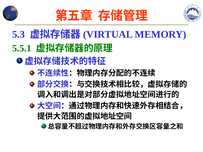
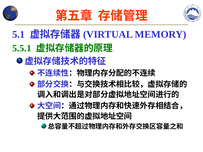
5.3: 5.3 -> 5.1
